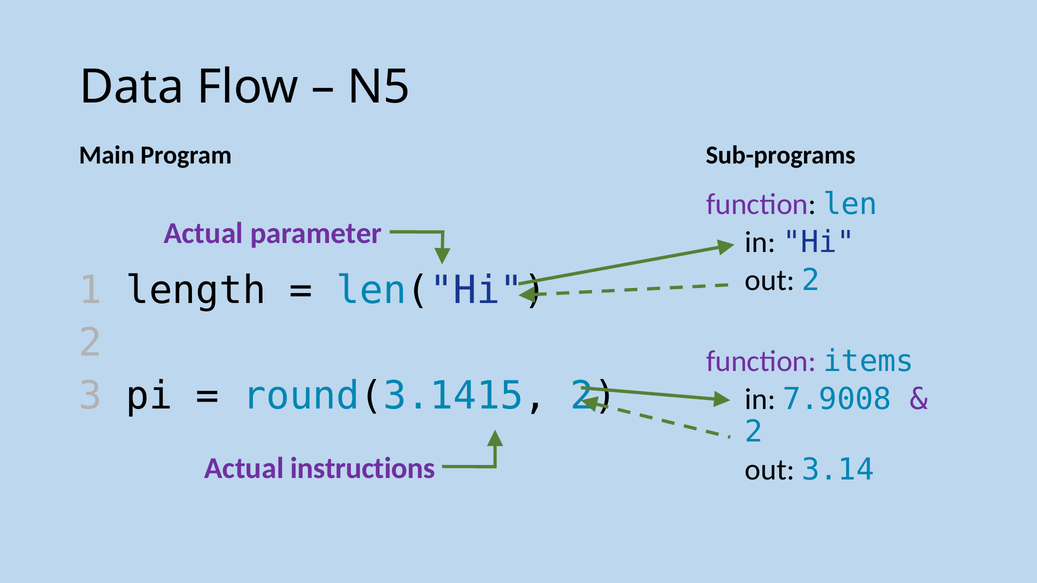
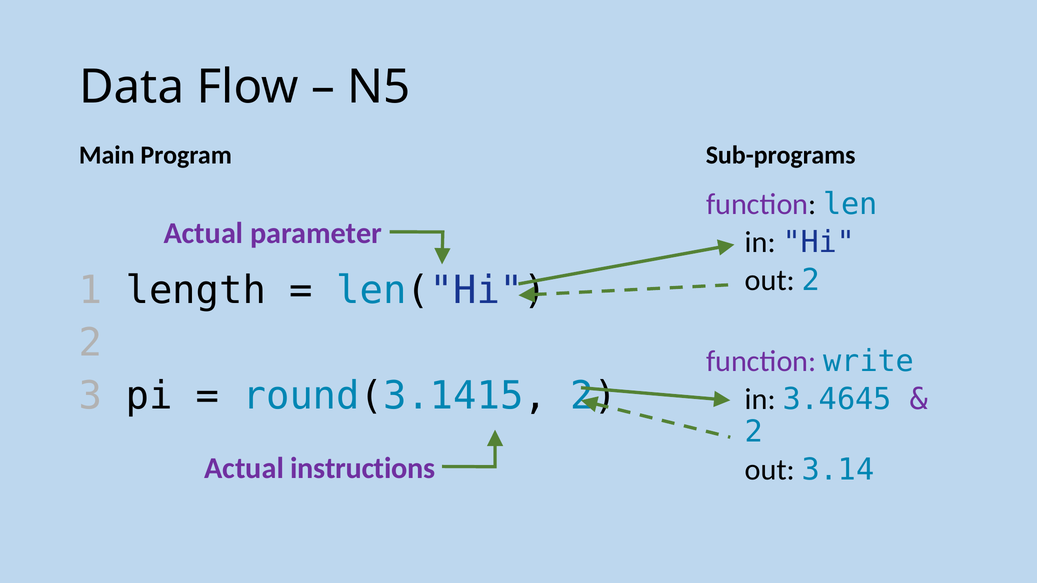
items: items -> write
7.9008: 7.9008 -> 3.4645
